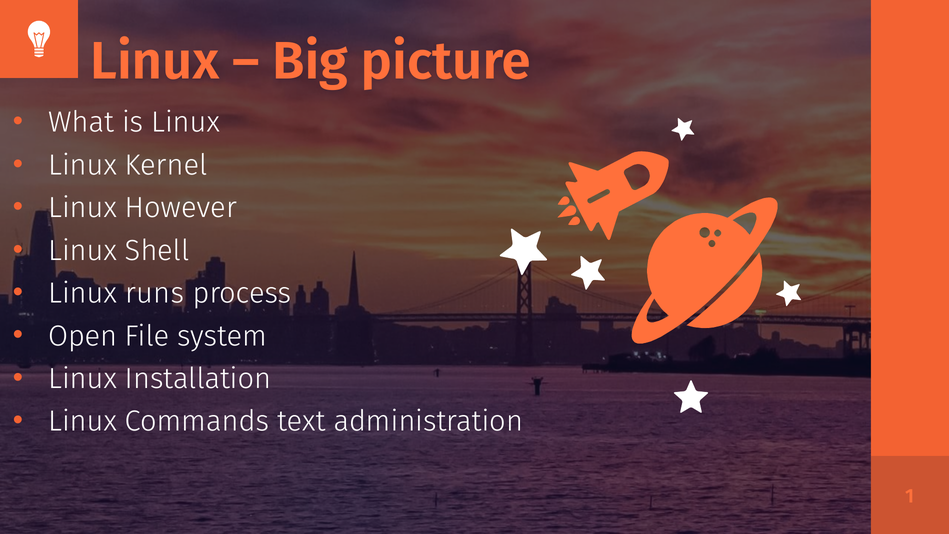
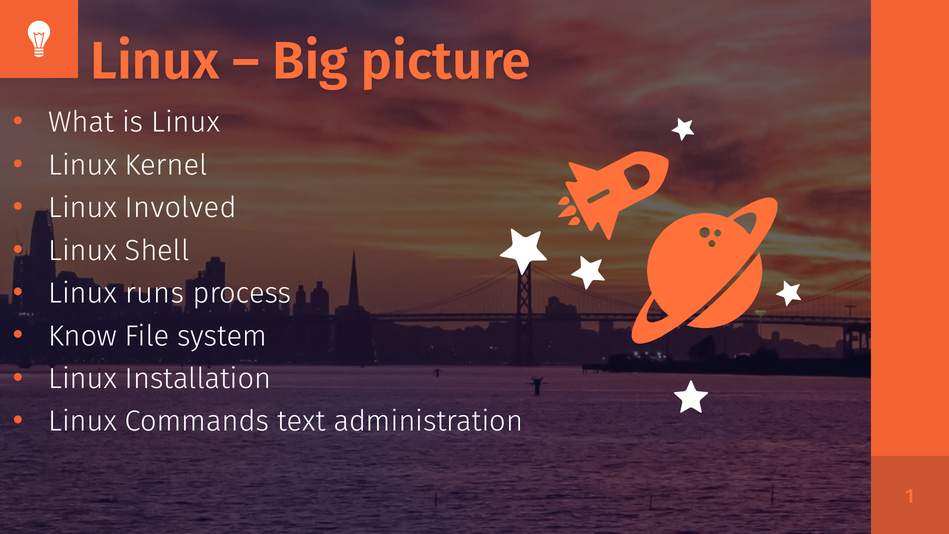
However: However -> Involved
Open: Open -> Know
